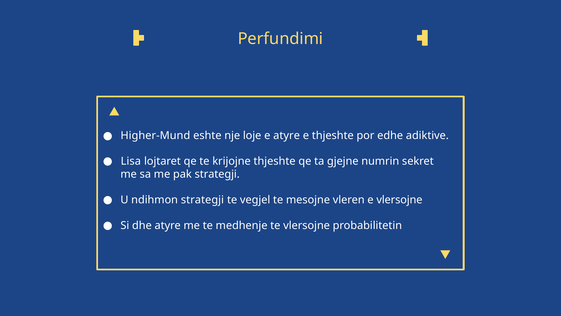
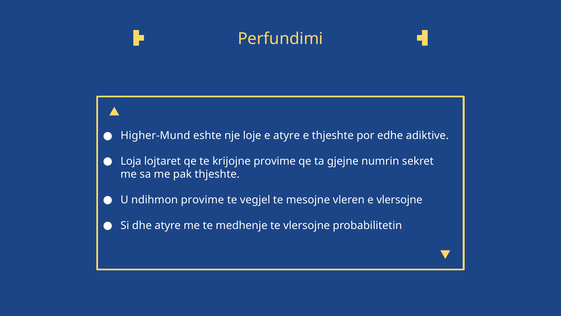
Lisa: Lisa -> Loja
krijojne thjeshte: thjeshte -> provime
pak strategji: strategji -> thjeshte
ndihmon strategji: strategji -> provime
